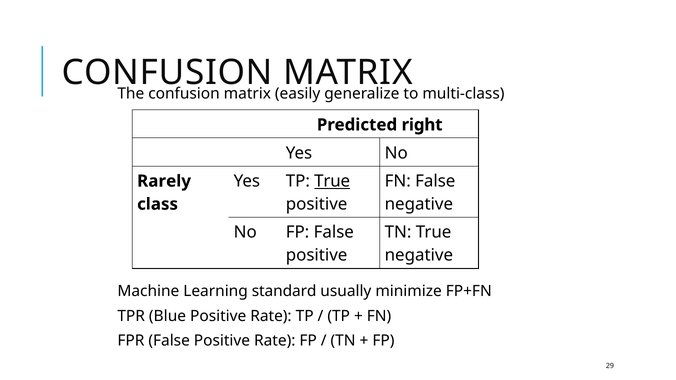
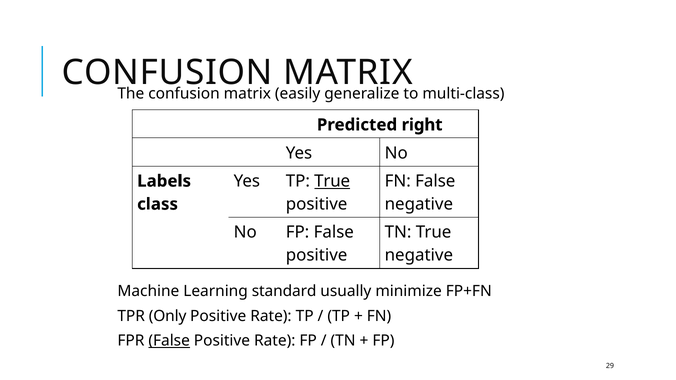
Rarely: Rarely -> Labels
Blue: Blue -> Only
False at (169, 341) underline: none -> present
